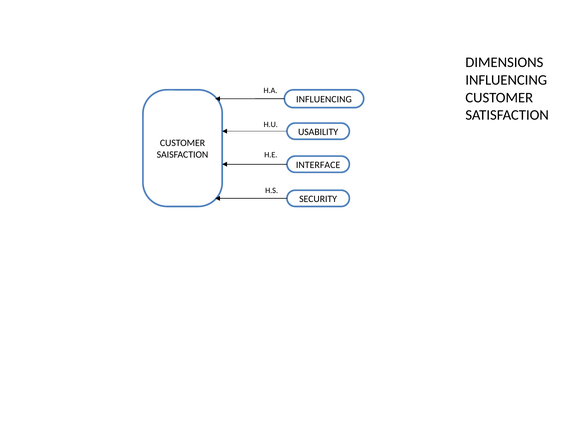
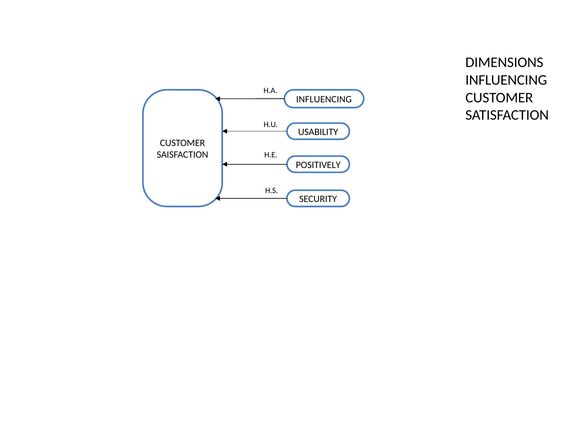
INTERFACE: INTERFACE -> POSITIVELY
